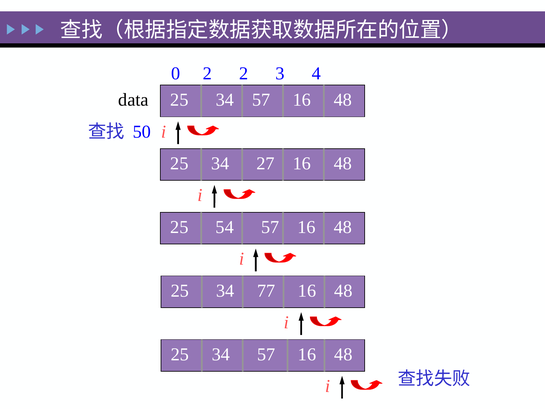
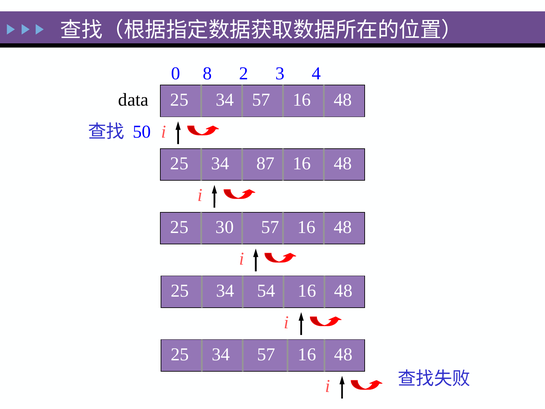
0 2: 2 -> 8
27: 27 -> 87
54: 54 -> 30
77: 77 -> 54
